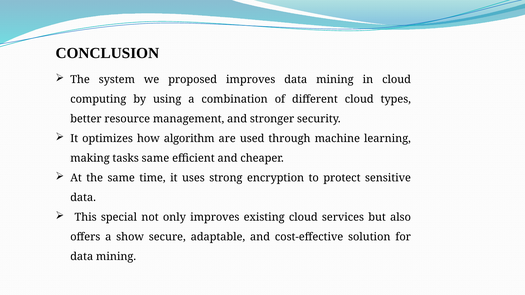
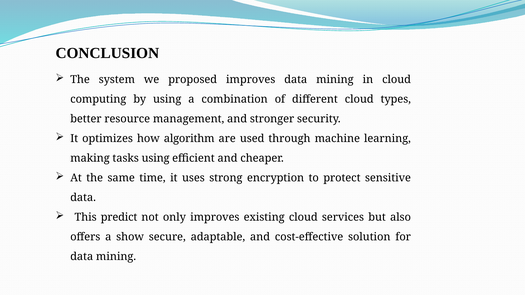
tasks same: same -> using
special: special -> predict
